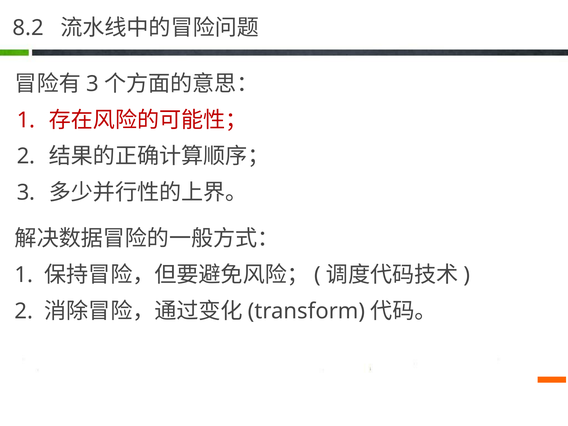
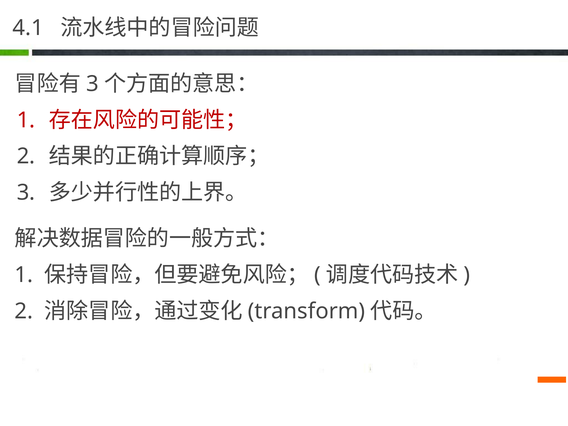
8.2: 8.2 -> 4.1
